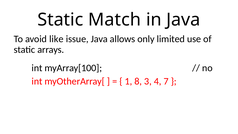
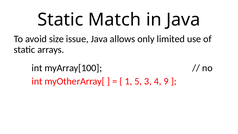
like: like -> size
8: 8 -> 5
7: 7 -> 9
